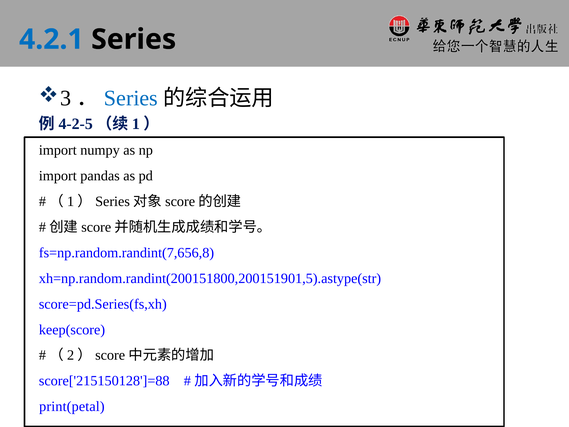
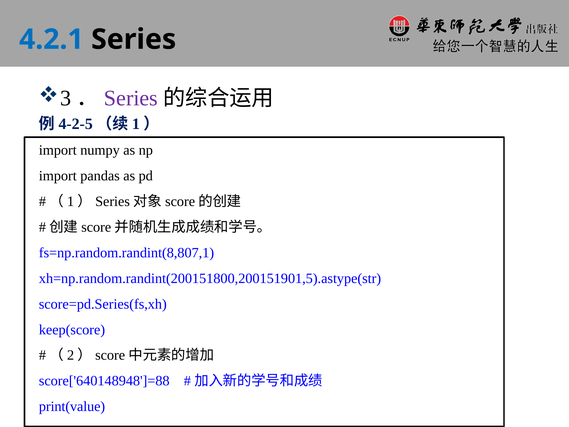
Series at (131, 98) colour: blue -> purple
fs=np.random.randint(7,656,8: fs=np.random.randint(7,656,8 -> fs=np.random.randint(8,807,1
score['215150128']=88: score['215150128']=88 -> score['640148948']=88
print(petal: print(petal -> print(value
